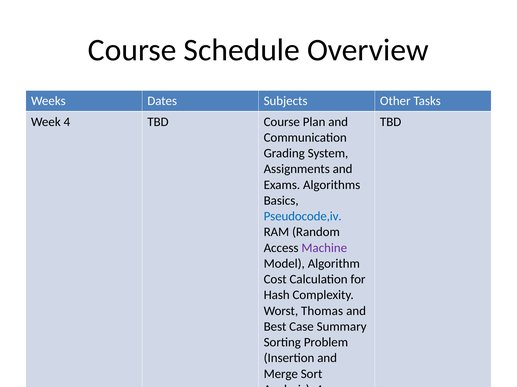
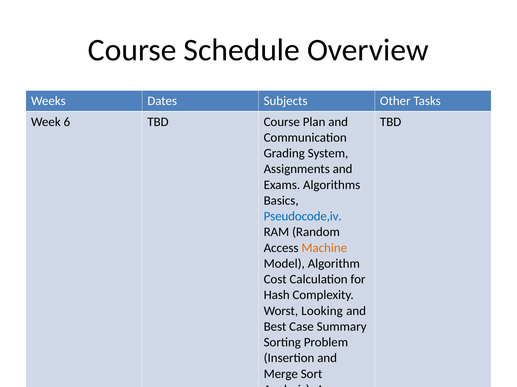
Week 4: 4 -> 6
Machine colour: purple -> orange
Thomas: Thomas -> Looking
